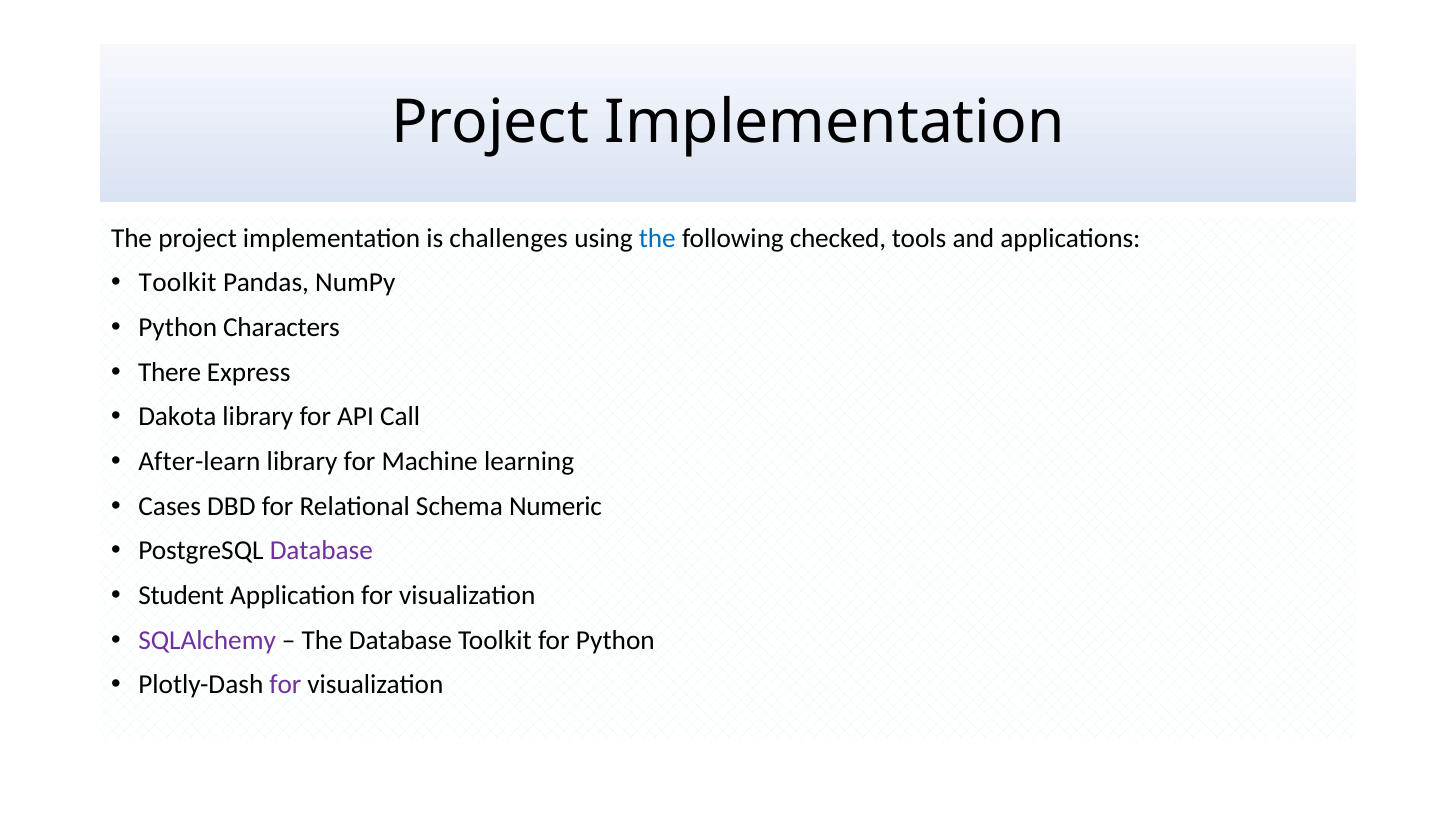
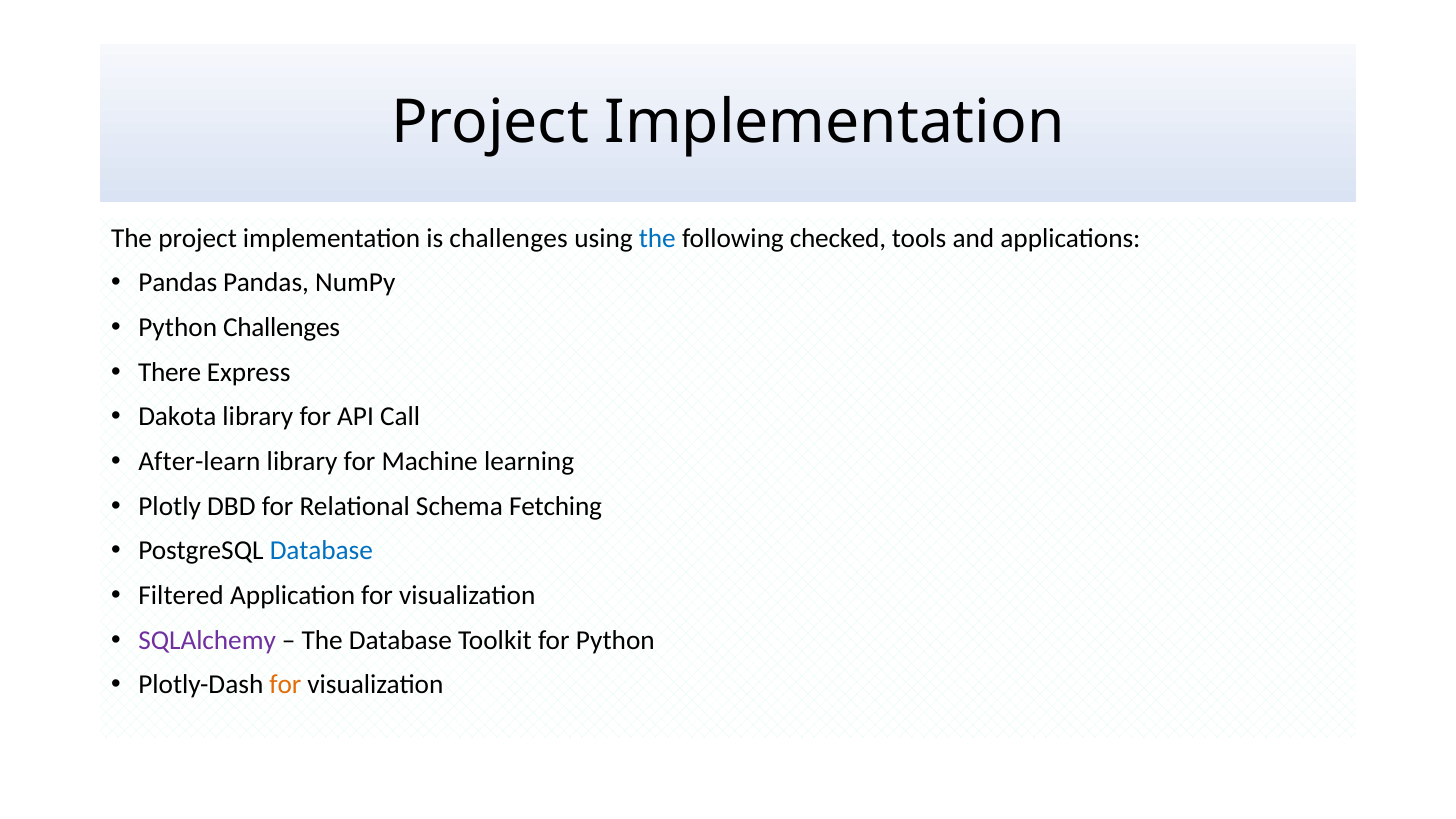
Toolkit at (178, 283): Toolkit -> Pandas
Python Characters: Characters -> Challenges
Cases: Cases -> Plotly
Numeric: Numeric -> Fetching
Database at (321, 551) colour: purple -> blue
Student: Student -> Filtered
for at (285, 685) colour: purple -> orange
